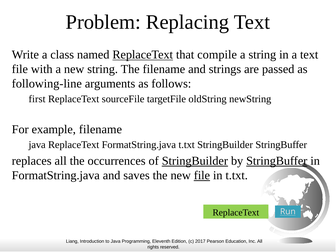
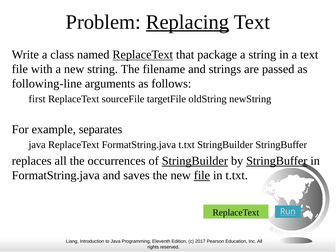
Replacing underline: none -> present
compile: compile -> package
example filename: filename -> separates
